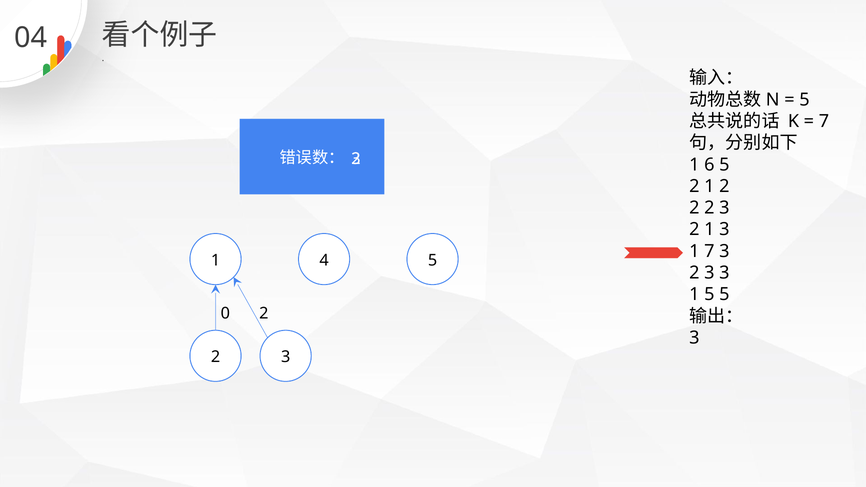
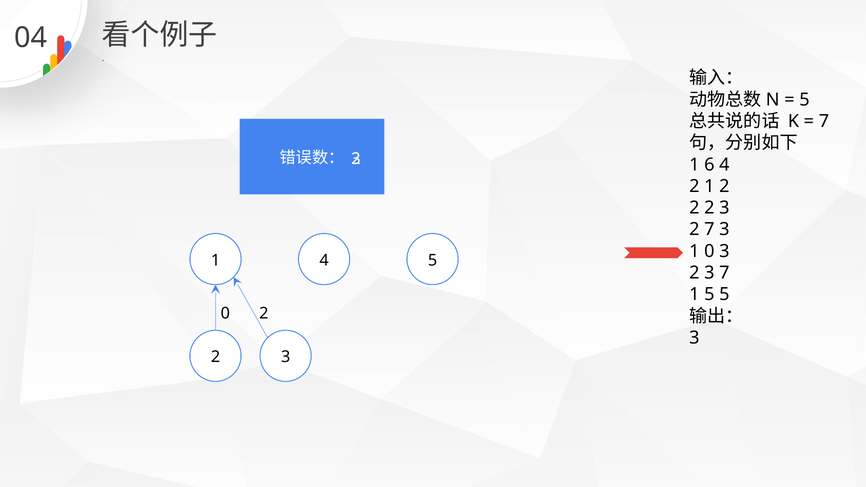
6 5: 5 -> 4
1 at (709, 230): 1 -> 7
1 7: 7 -> 0
3 3: 3 -> 7
